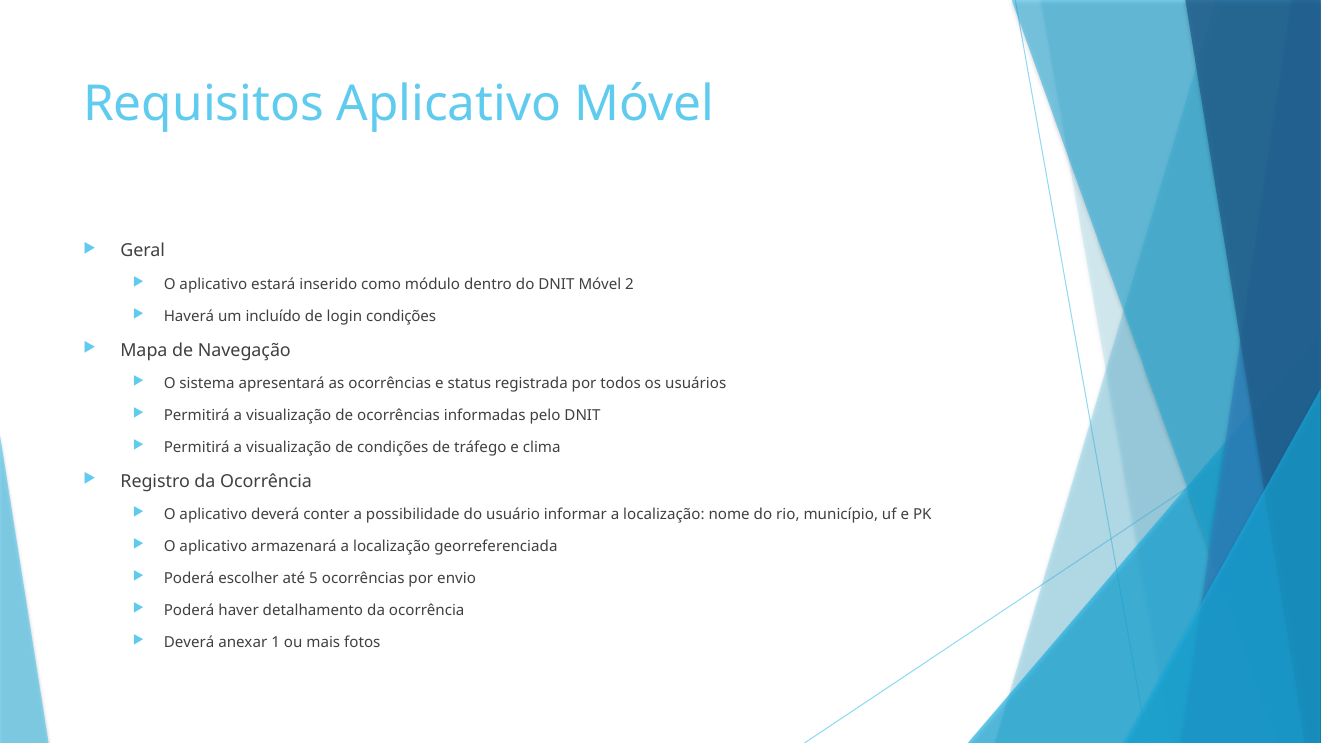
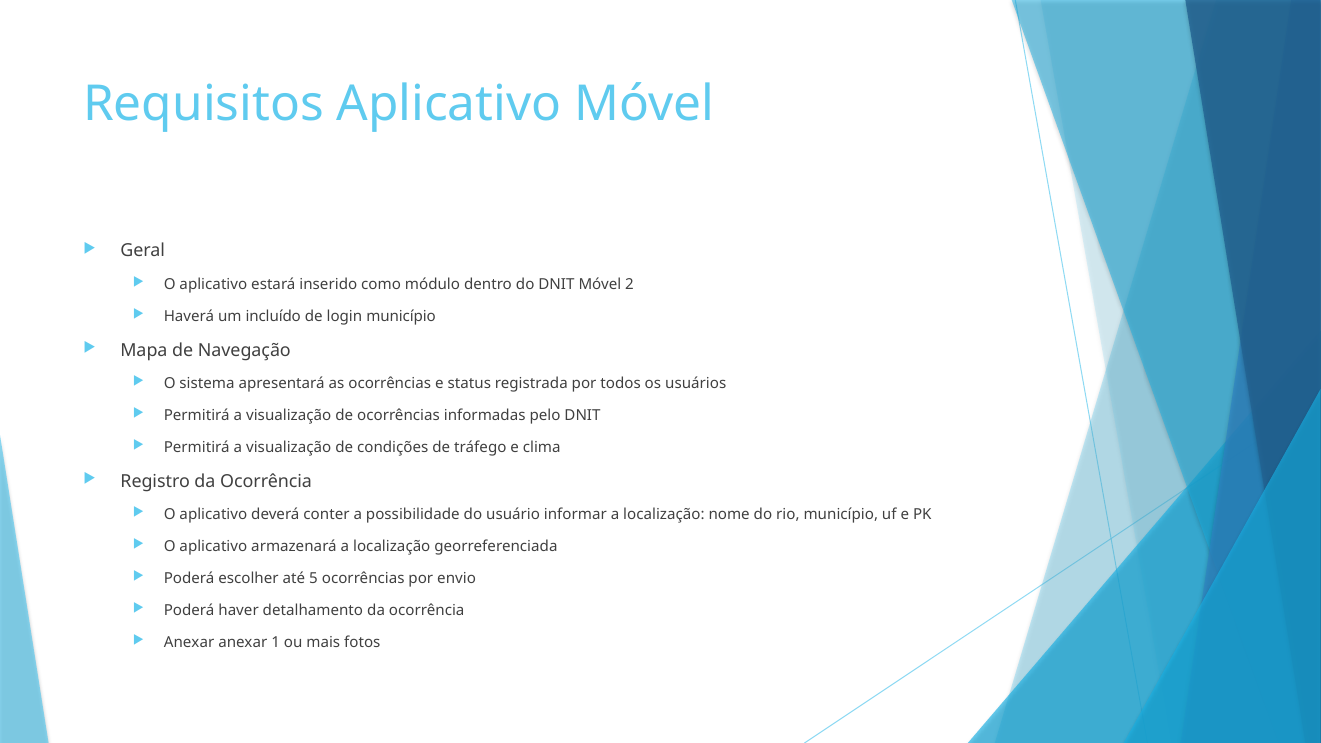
login condições: condições -> município
Deverá at (189, 642): Deverá -> Anexar
